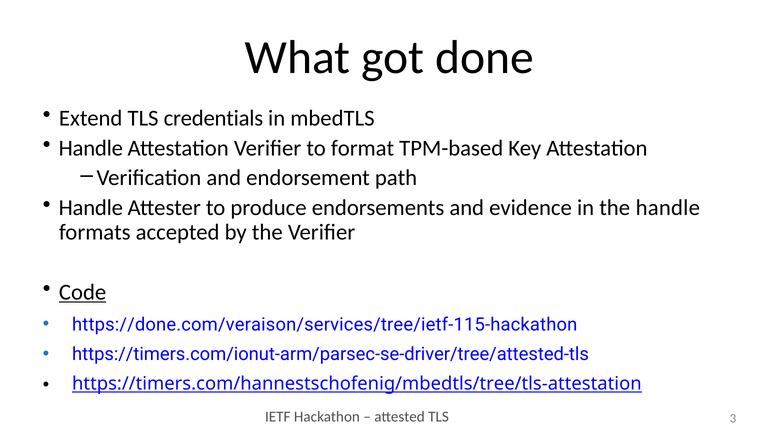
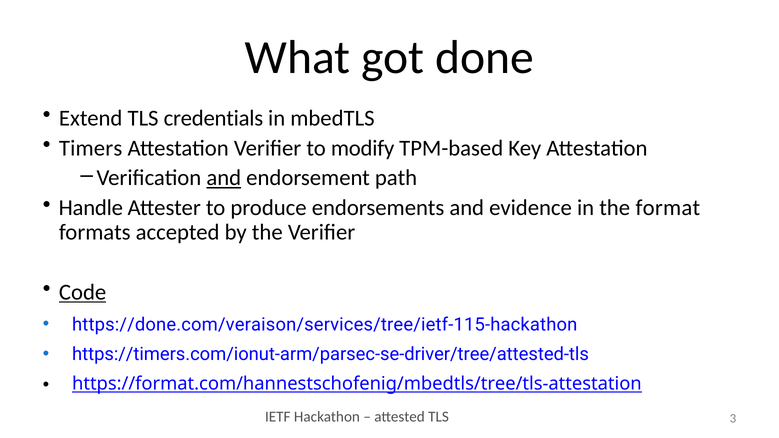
Handle at (91, 148): Handle -> Timers
format: format -> modify
and at (224, 178) underline: none -> present
the handle: handle -> format
https://timers.com/hannestschofenig/mbedtls/tree/tls-attestation: https://timers.com/hannestschofenig/mbedtls/tree/tls-attestation -> https://format.com/hannestschofenig/mbedtls/tree/tls-attestation
